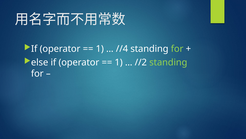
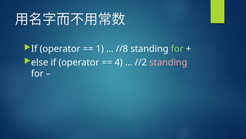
//4: //4 -> //8
1 at (119, 62): 1 -> 4
standing at (168, 62) colour: light green -> pink
